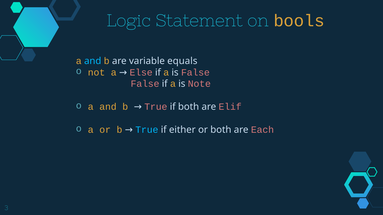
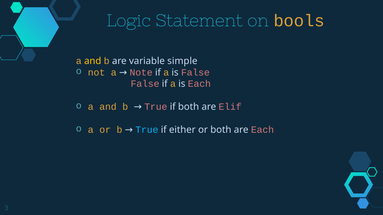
and at (93, 61) colour: light blue -> yellow
equals: equals -> simple
Else: Else -> Note
is Note: Note -> Each
